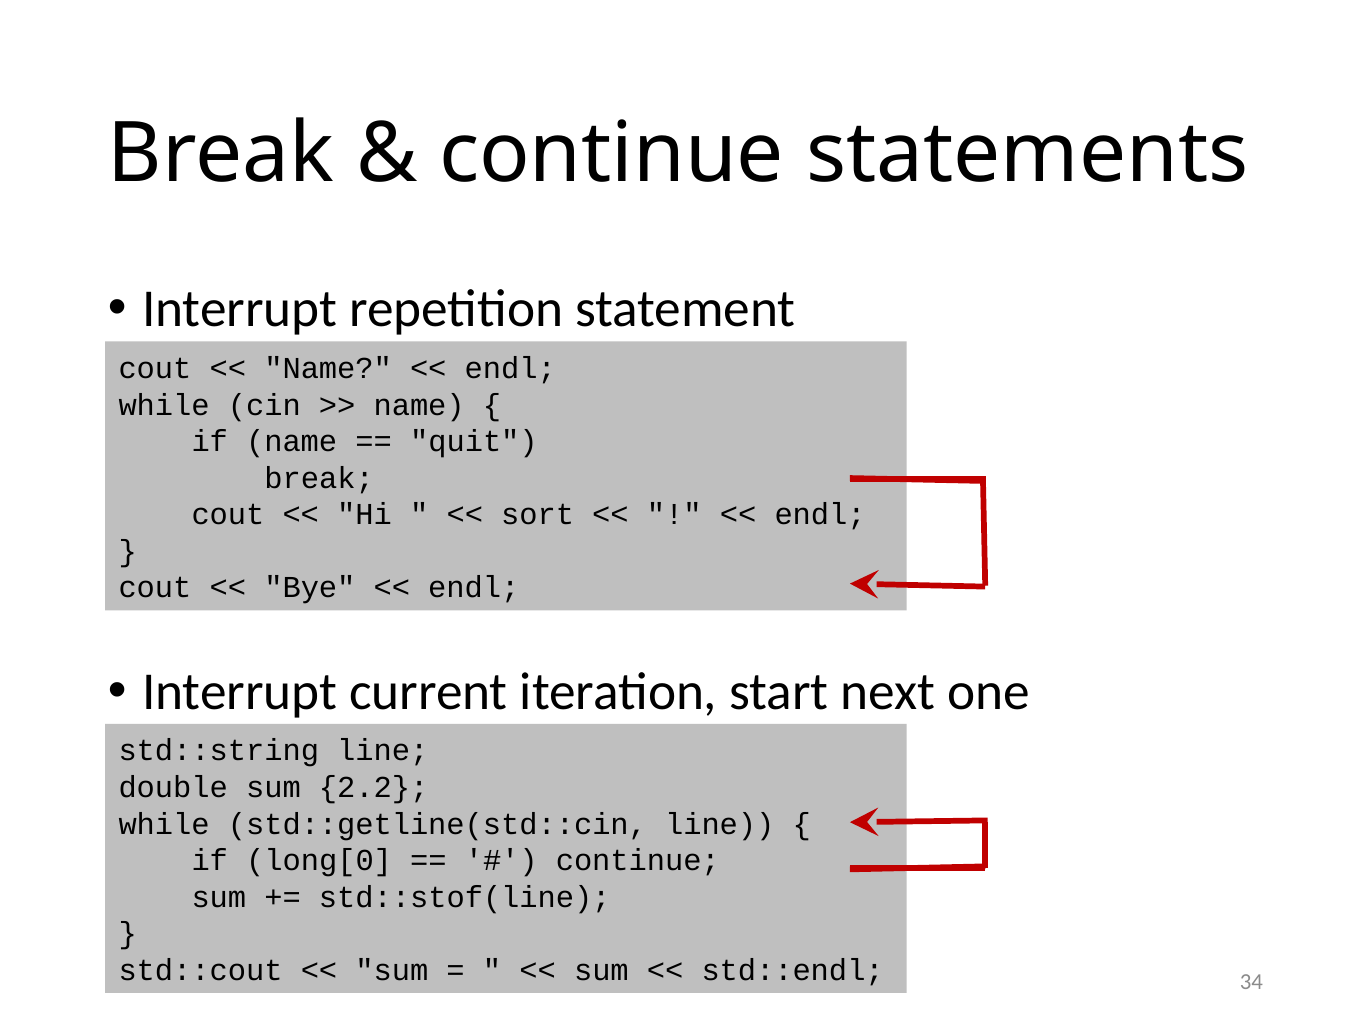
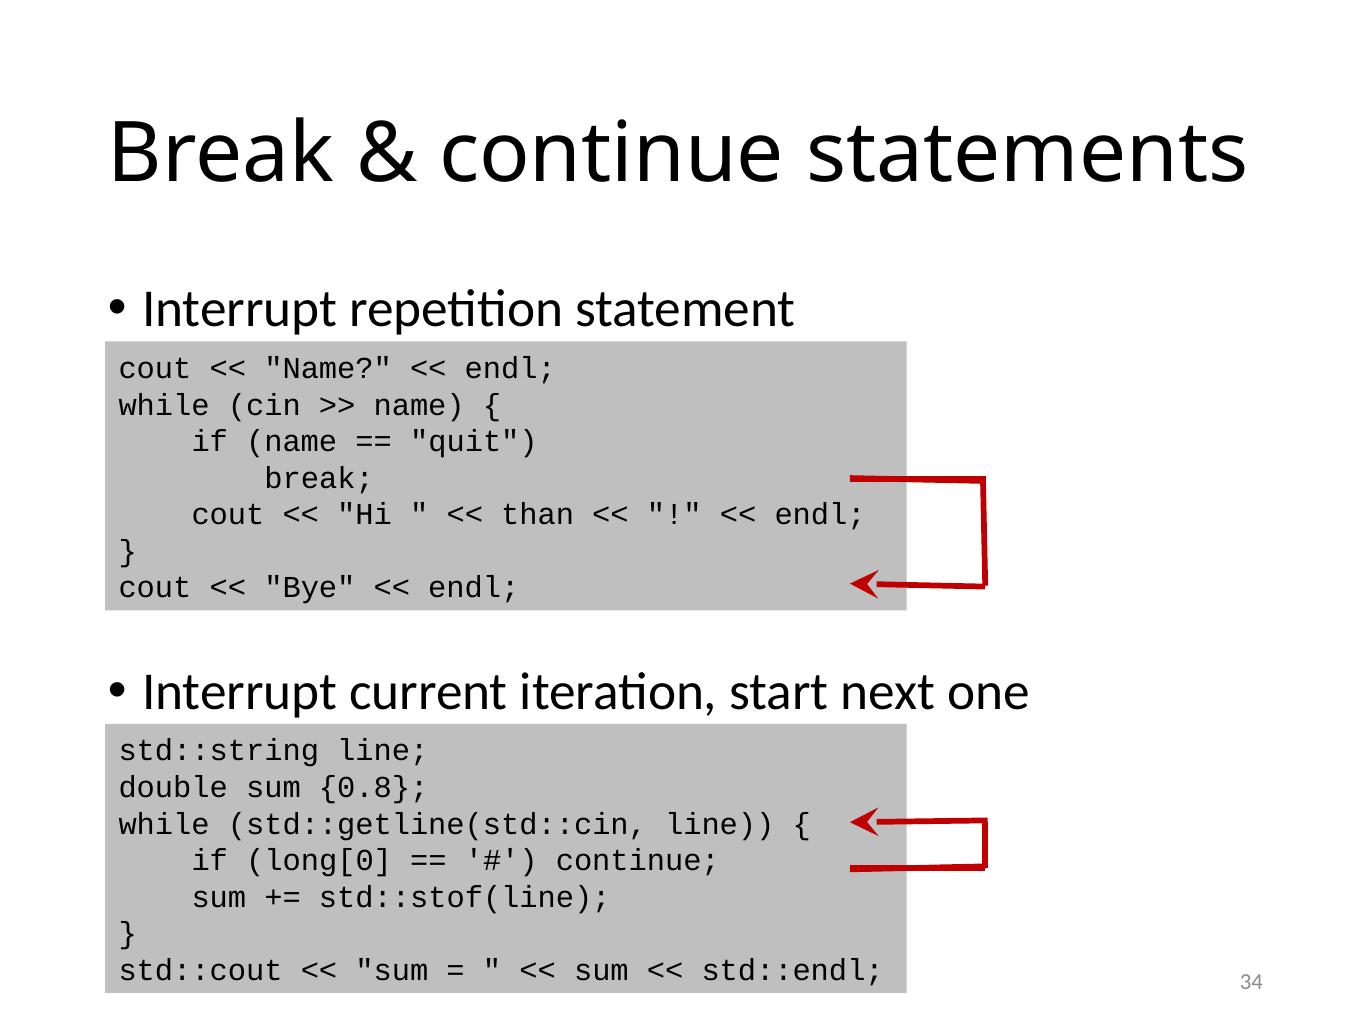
sort: sort -> than
2.2: 2.2 -> 0.8
